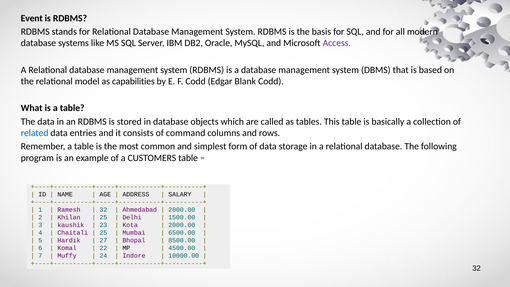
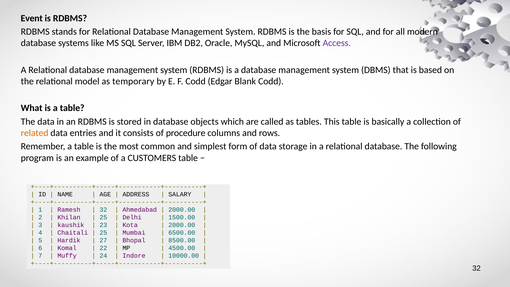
capabilities: capabilities -> temporary
related colour: blue -> orange
command: command -> procedure
